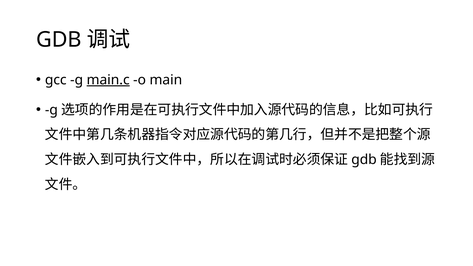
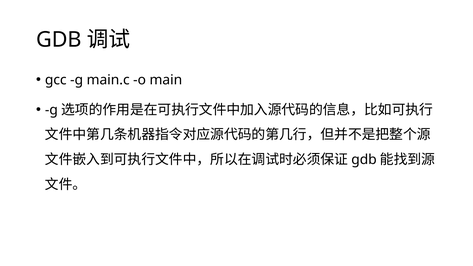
main.c underline: present -> none
